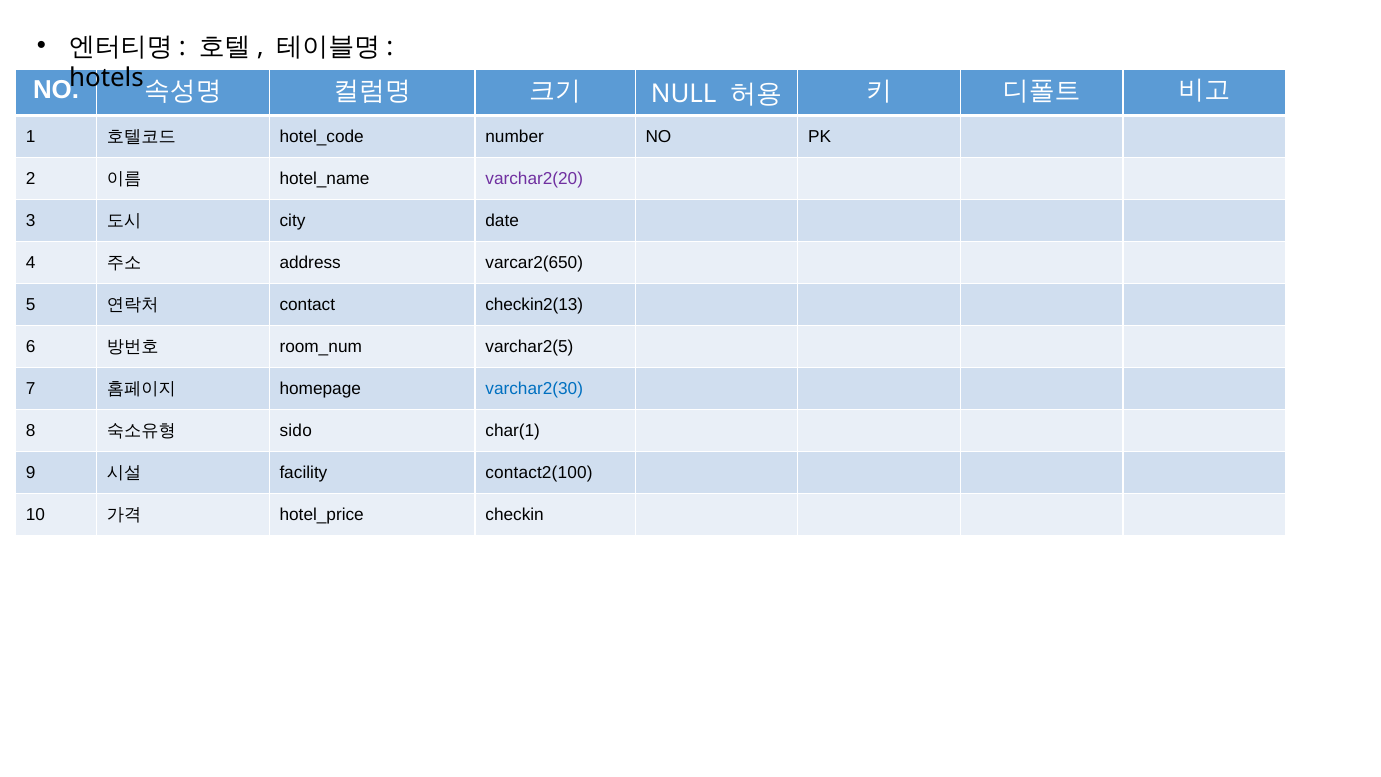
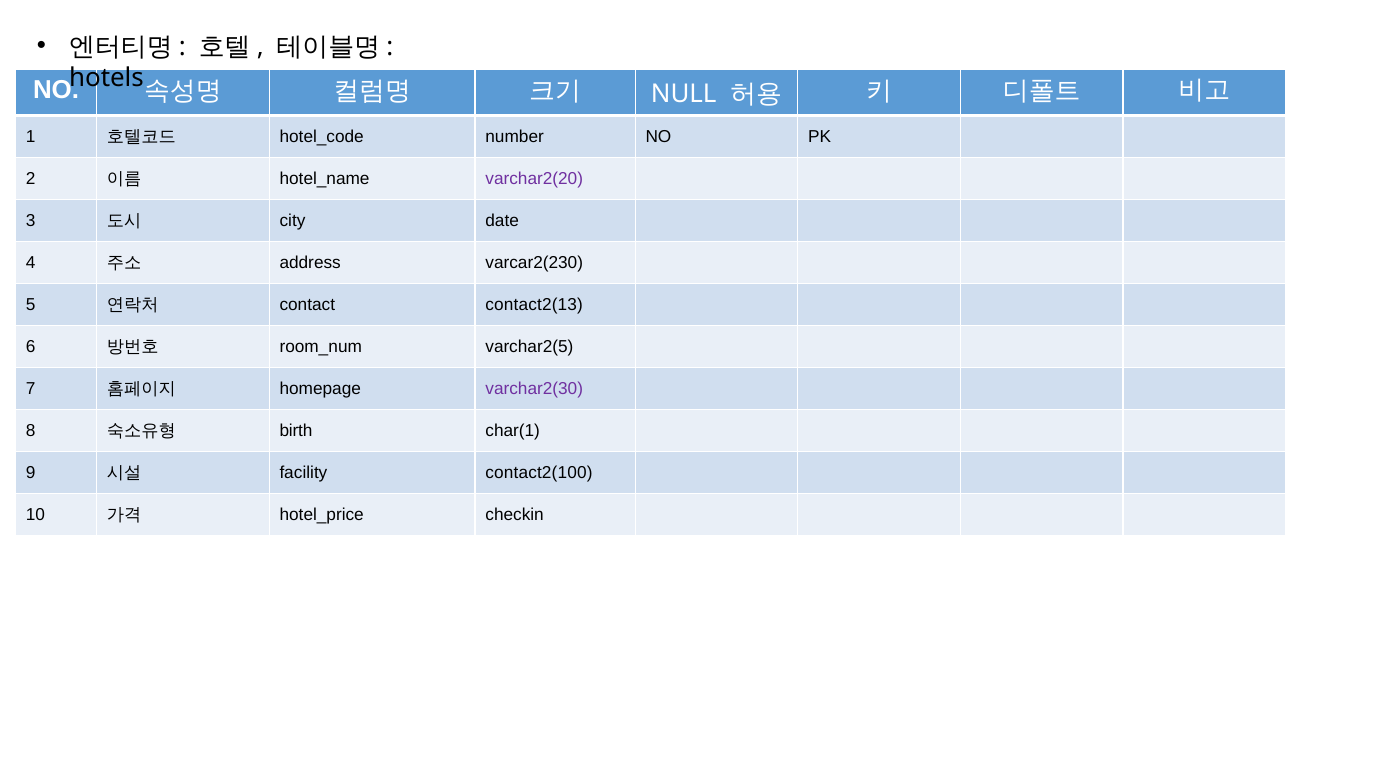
varcar2(650: varcar2(650 -> varcar2(230
checkin2(13: checkin2(13 -> contact2(13
varchar2(30 colour: blue -> purple
sido: sido -> birth
